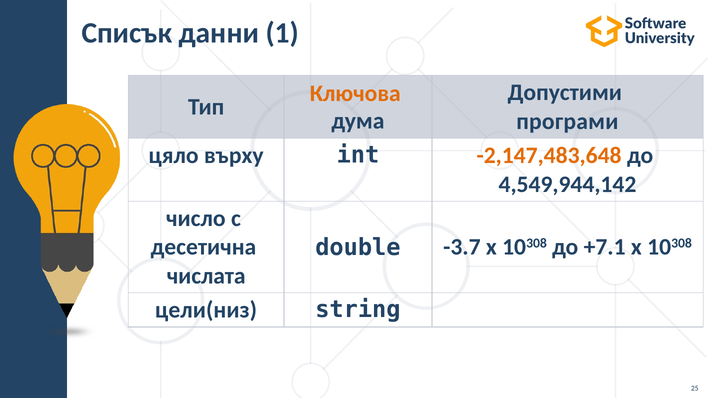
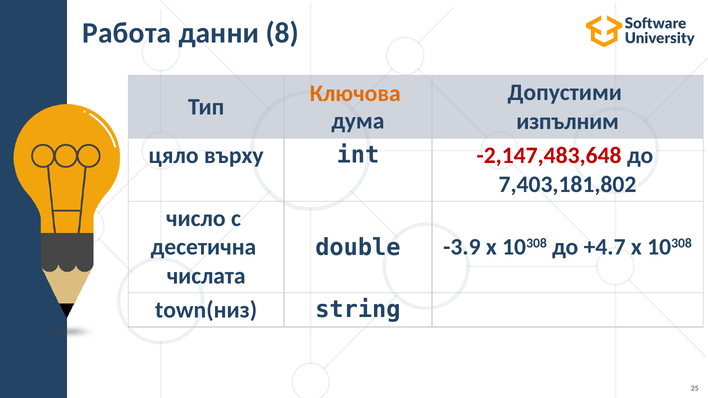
Списък: Списък -> Работа
1: 1 -> 8
програми: програми -> изпълним
-2,147,483,648 colour: orange -> red
4,549,944,142: 4,549,944,142 -> 7,403,181,802
-3.7: -3.7 -> -3.9
+7.1: +7.1 -> +4.7
цели(низ: цели(низ -> town(низ
